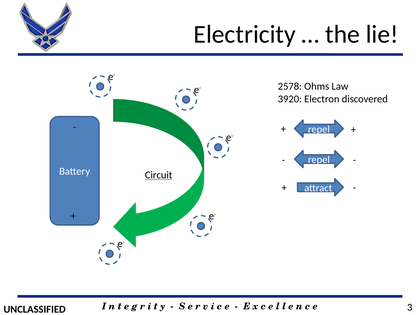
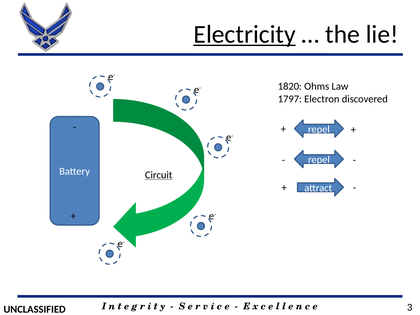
Electricity underline: none -> present
2578: 2578 -> 1820
3920: 3920 -> 1797
